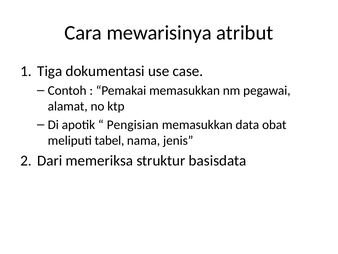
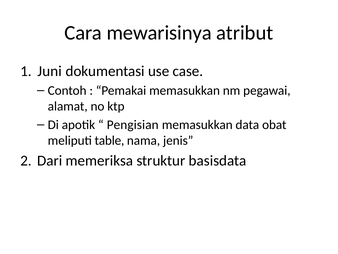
Tiga: Tiga -> Juni
tabel: tabel -> table
